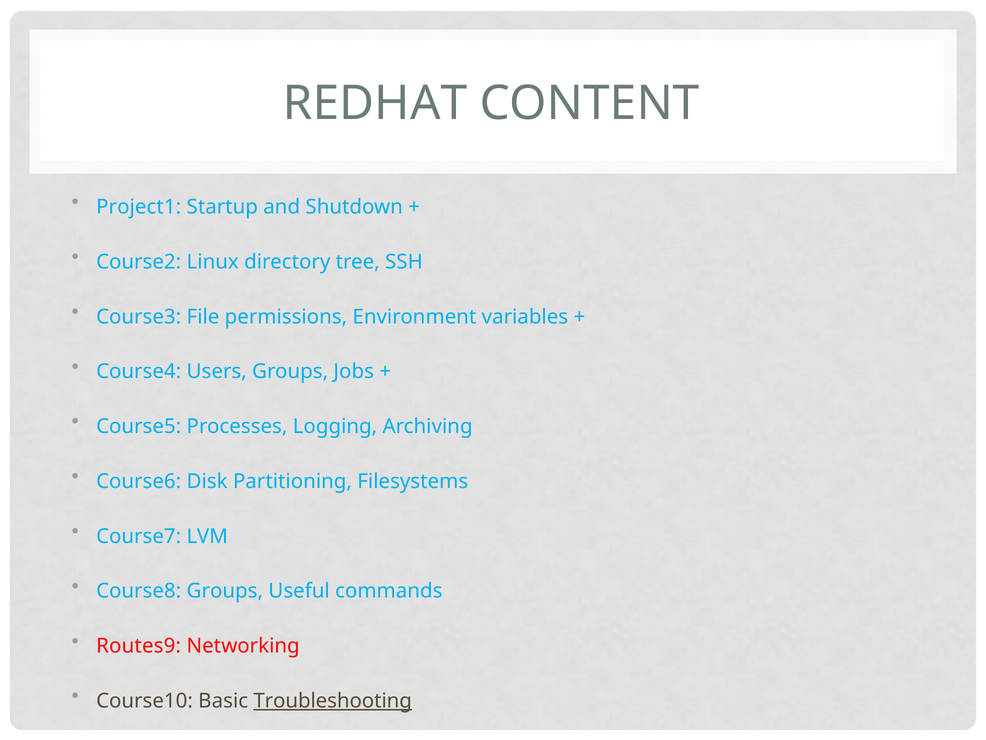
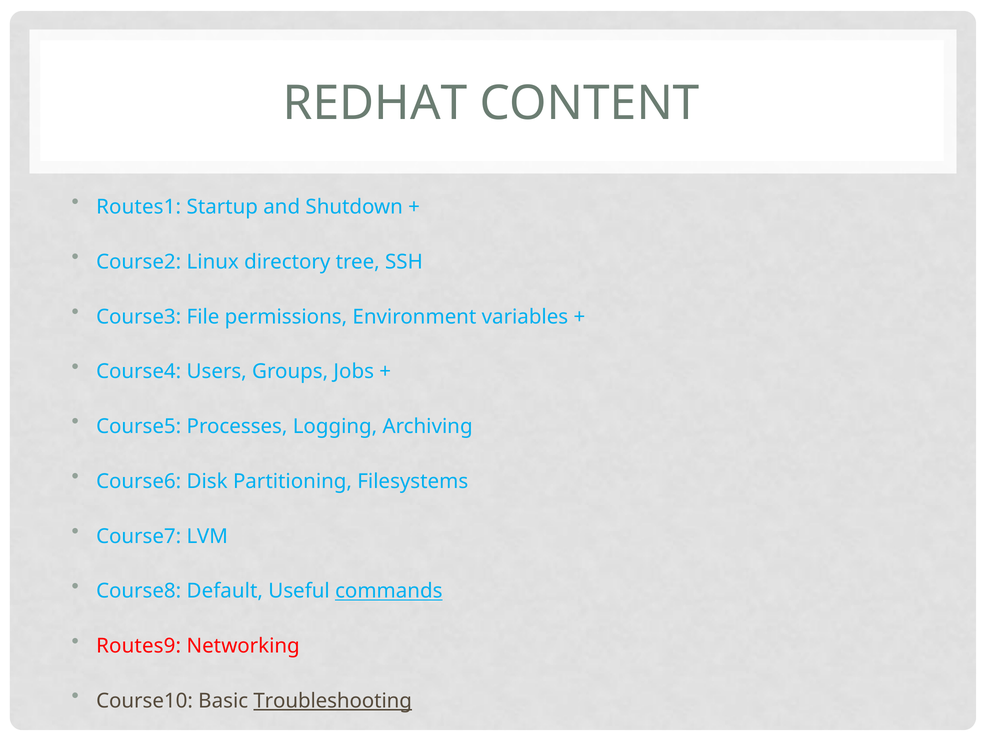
Project1: Project1 -> Routes1
Course8 Groups: Groups -> Default
commands underline: none -> present
